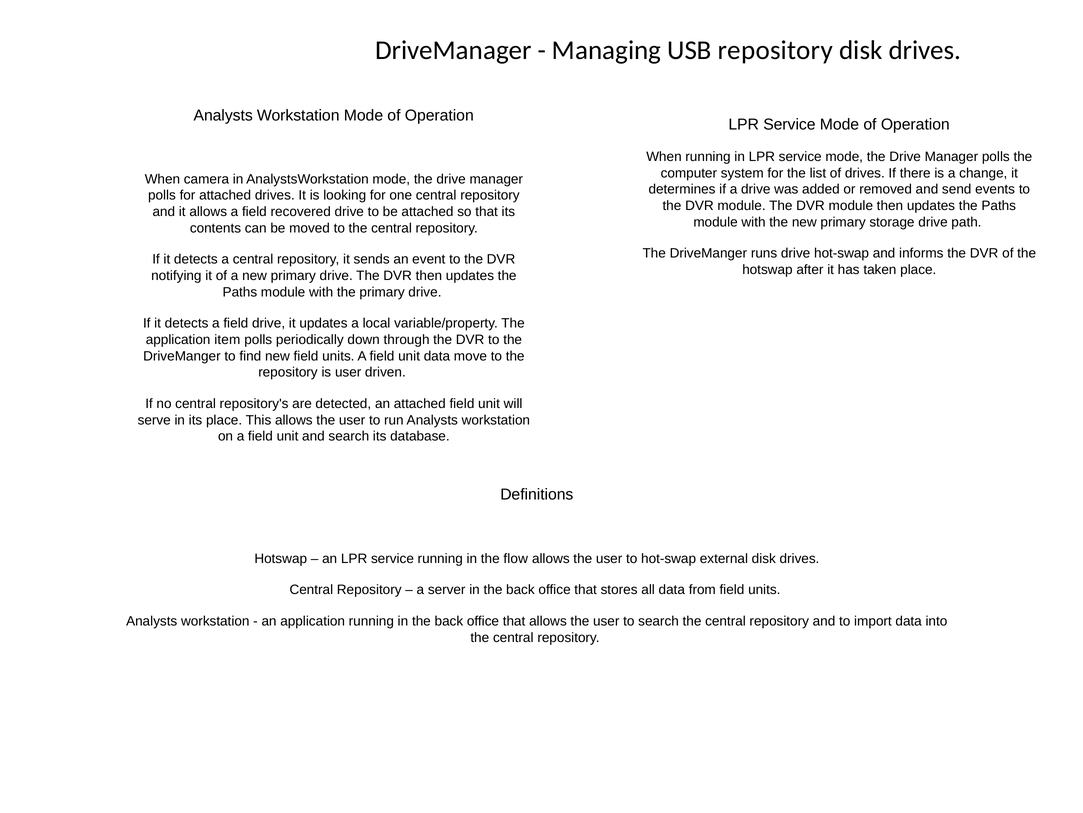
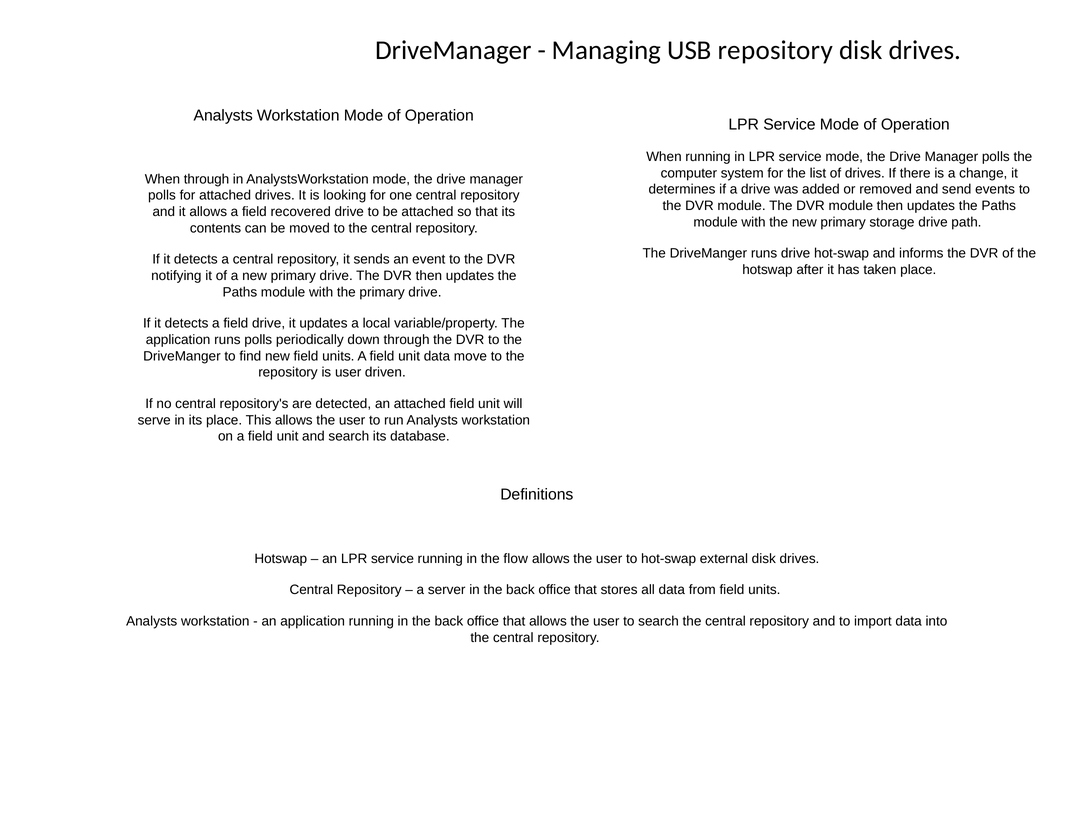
When camera: camera -> through
application item: item -> runs
